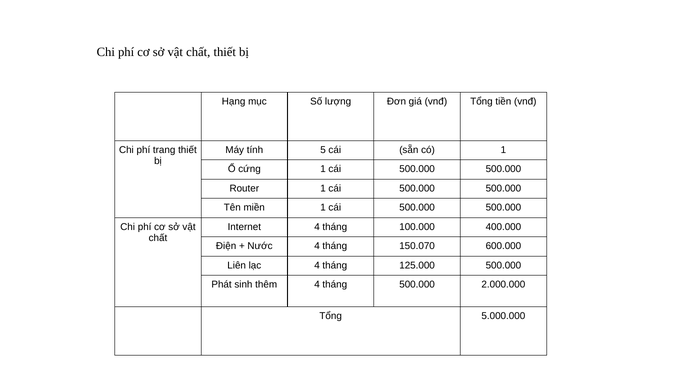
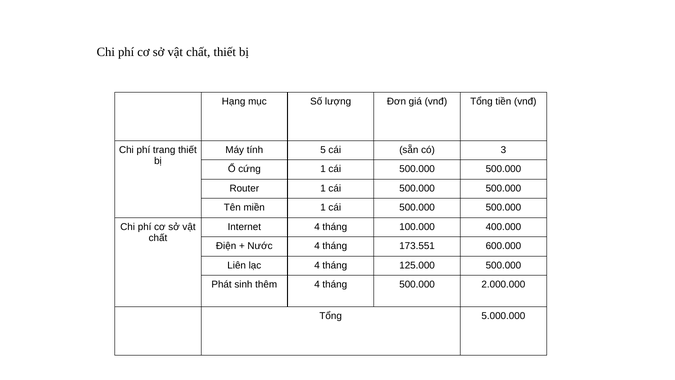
có 1: 1 -> 3
150.070: 150.070 -> 173.551
